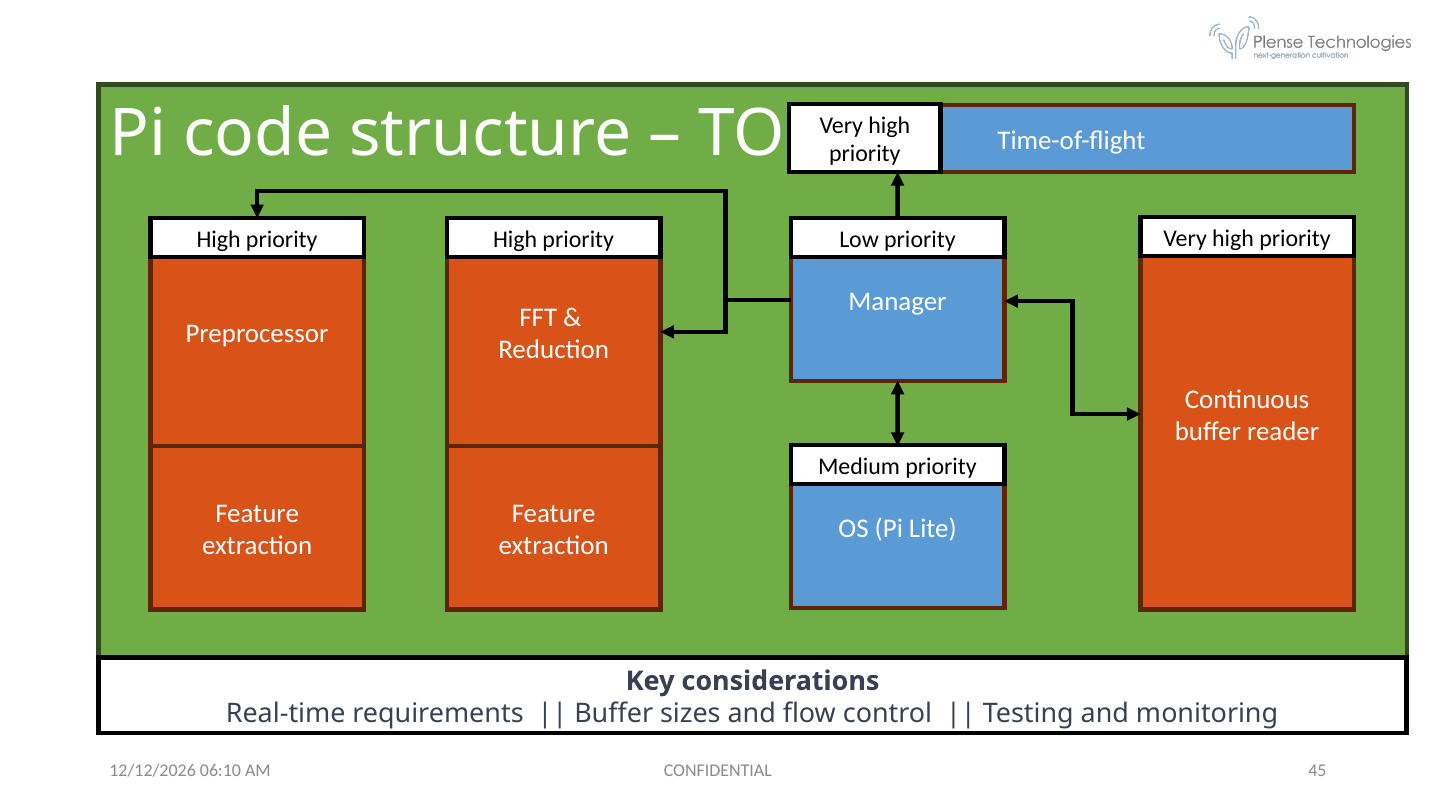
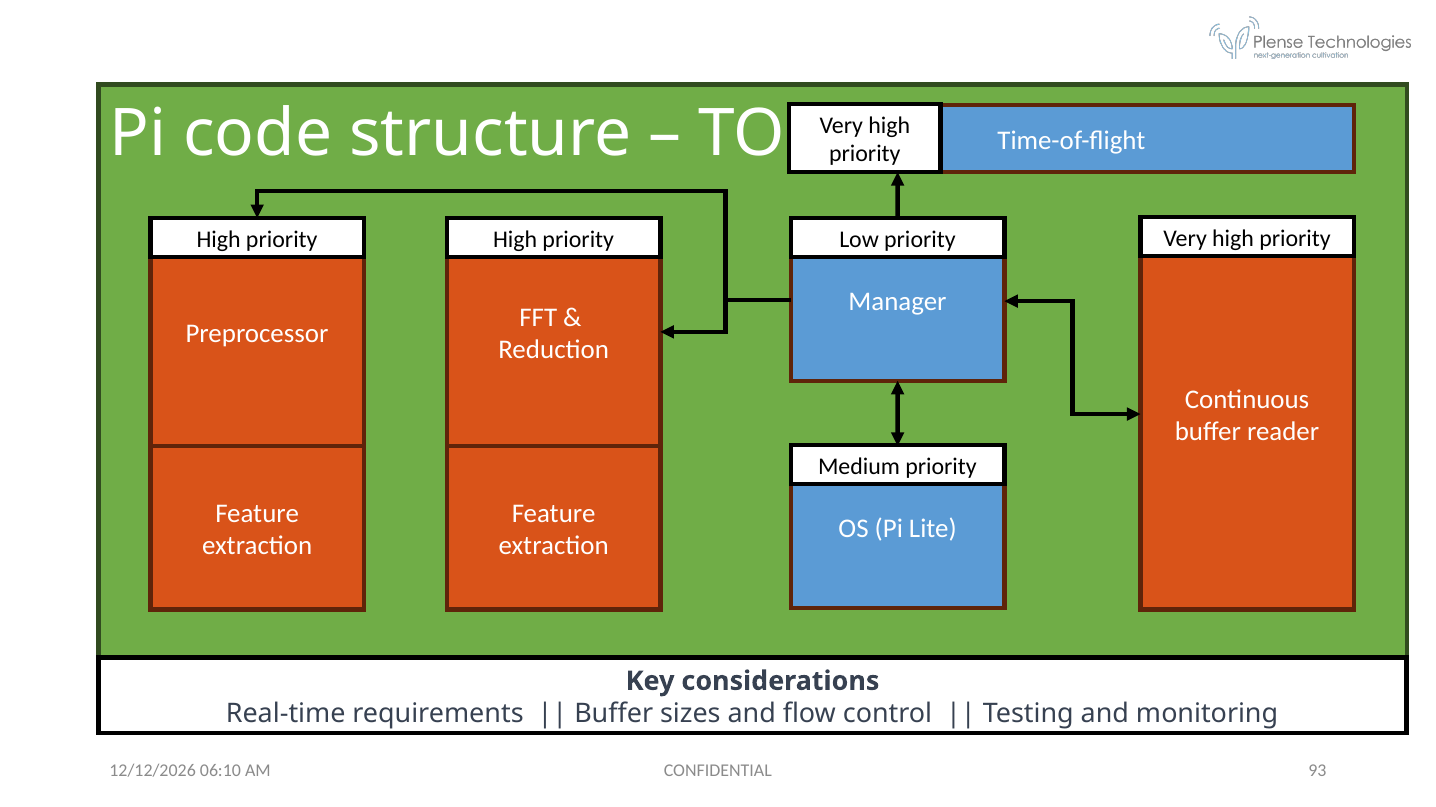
45: 45 -> 93
